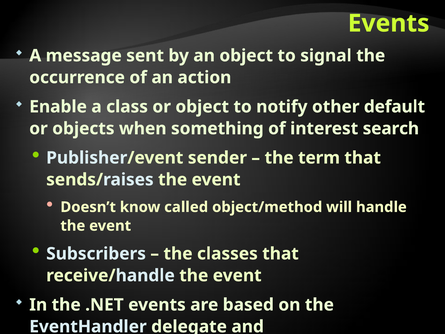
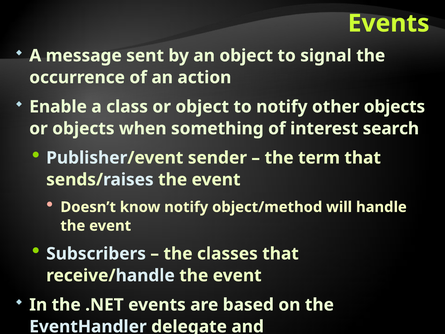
other default: default -> objects
know called: called -> notify
